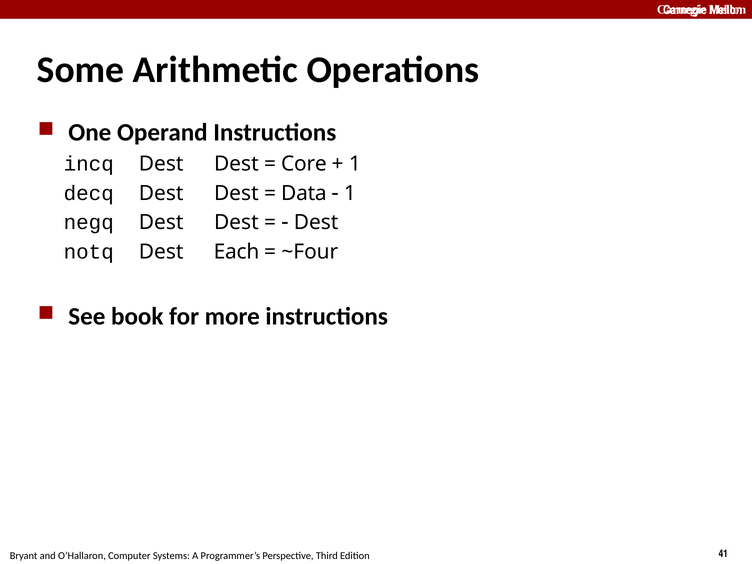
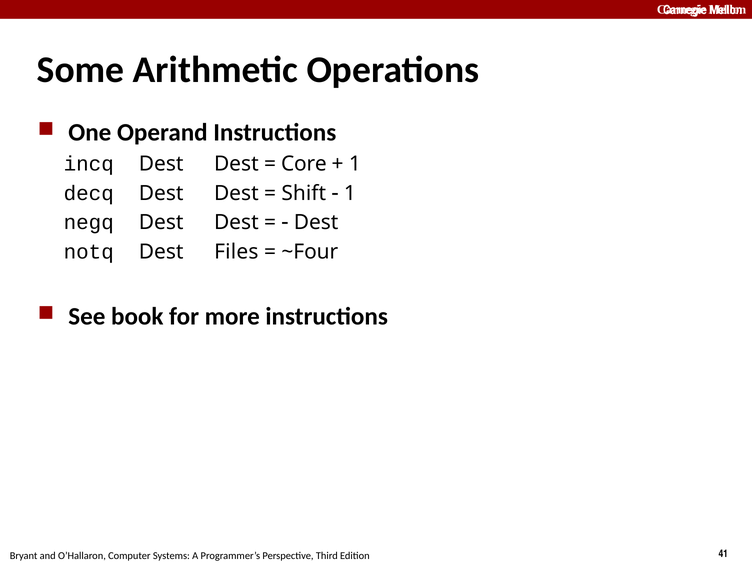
Data: Data -> Shift
Each: Each -> Files
